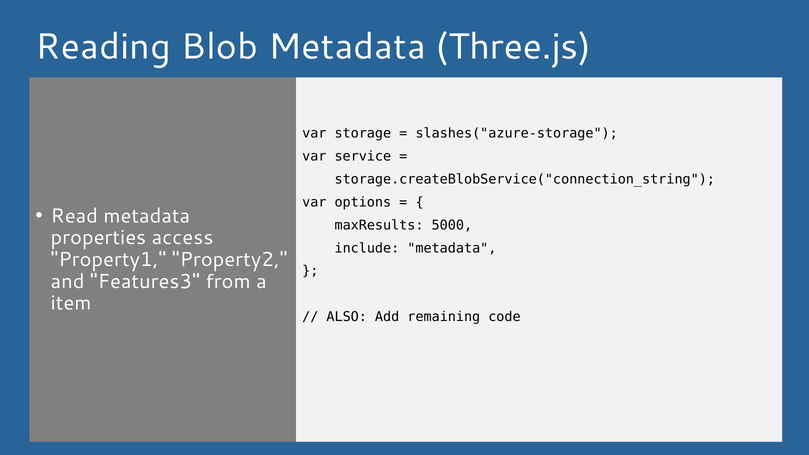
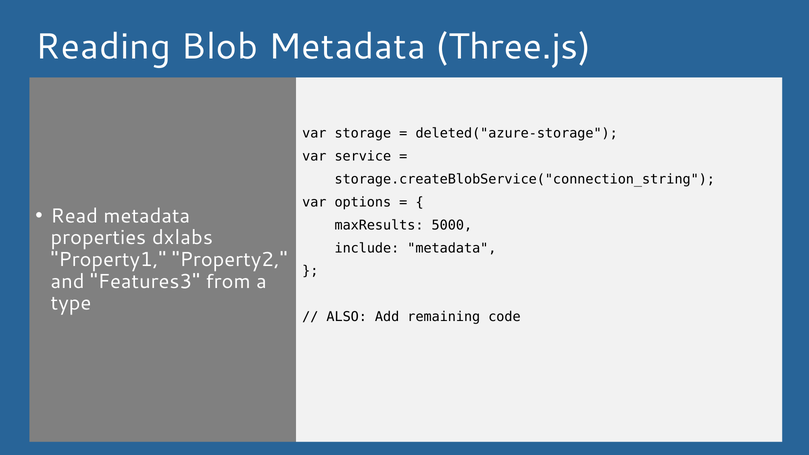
slashes("azure-storage: slashes("azure-storage -> deleted("azure-storage
access: access -> dxlabs
item: item -> type
